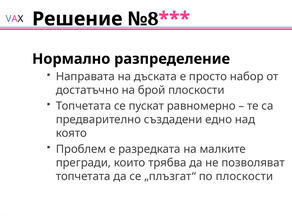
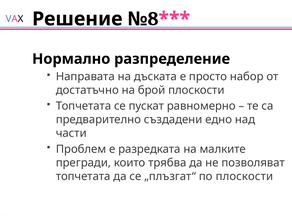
която: която -> части
